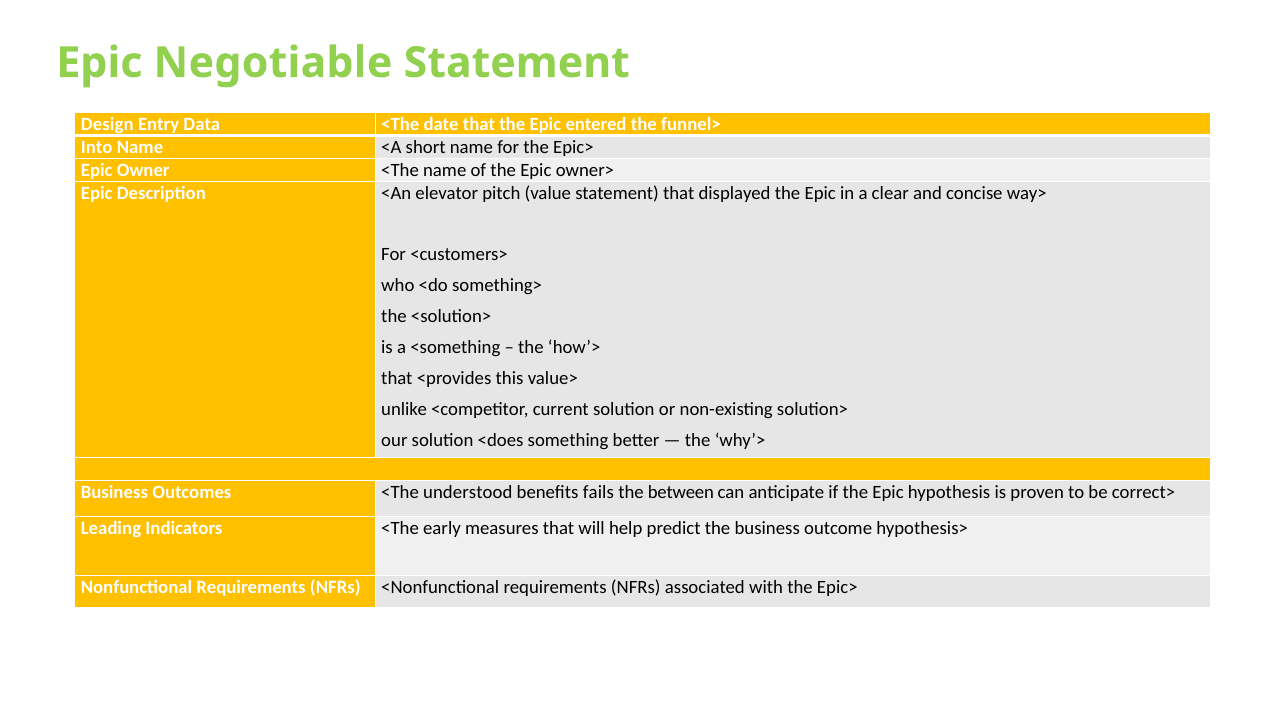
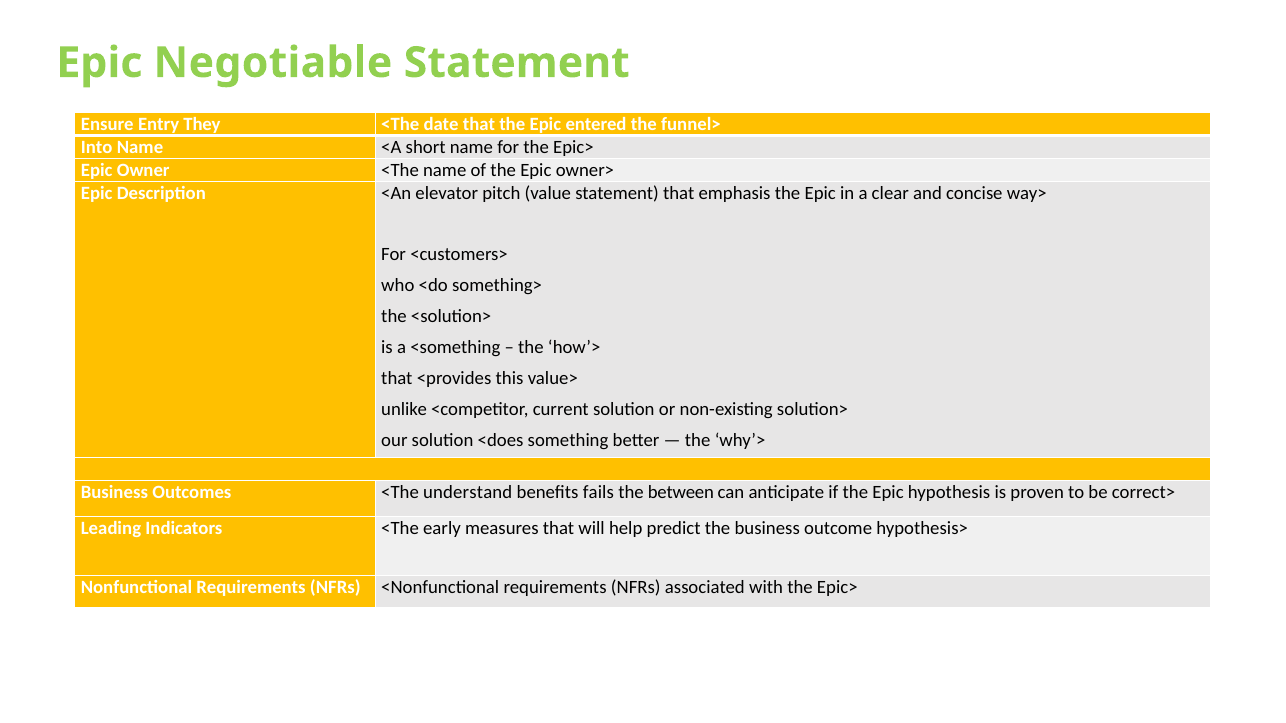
Design: Design -> Ensure
Data: Data -> They
displayed: displayed -> emphasis
understood: understood -> understand
